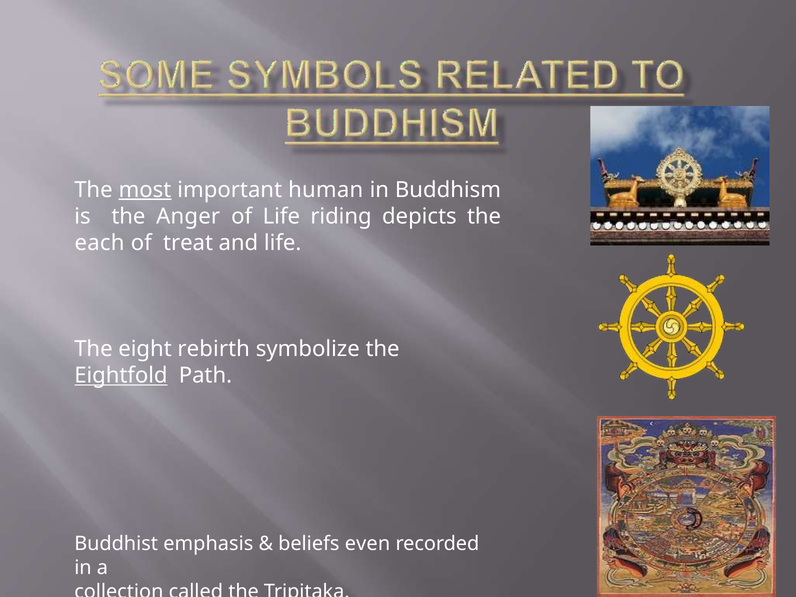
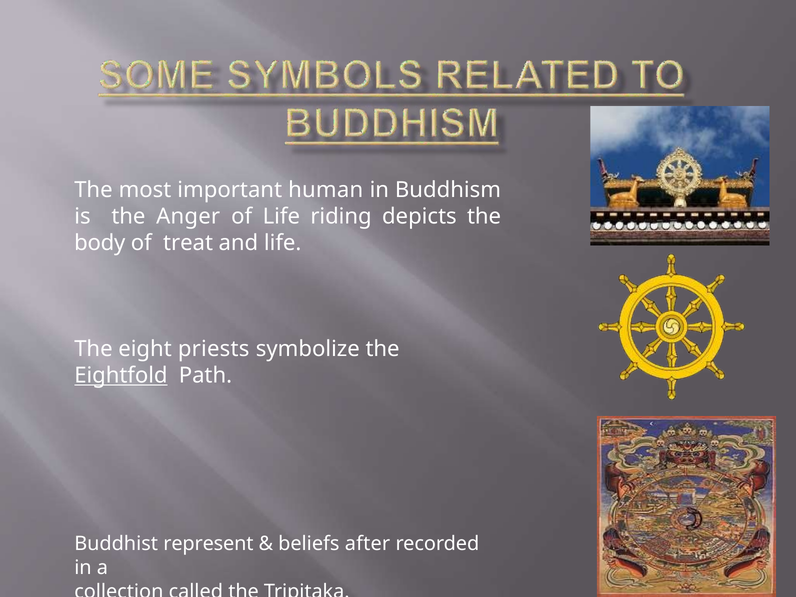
most underline: present -> none
each: each -> body
rebirth: rebirth -> priests
emphasis: emphasis -> represent
even: even -> after
